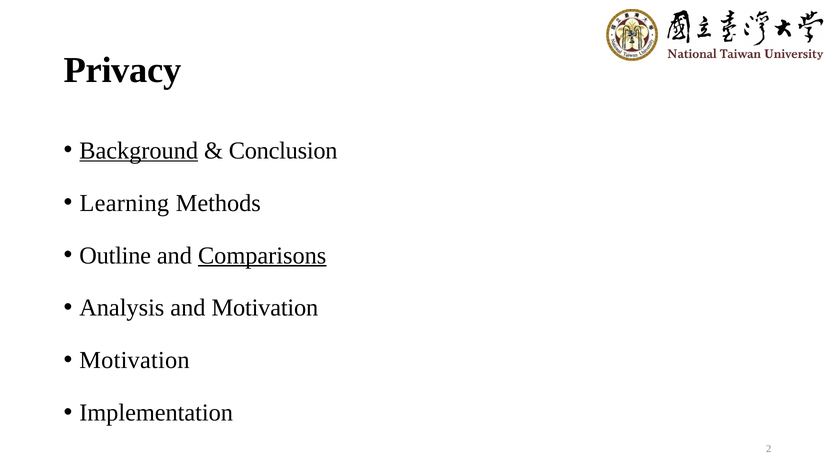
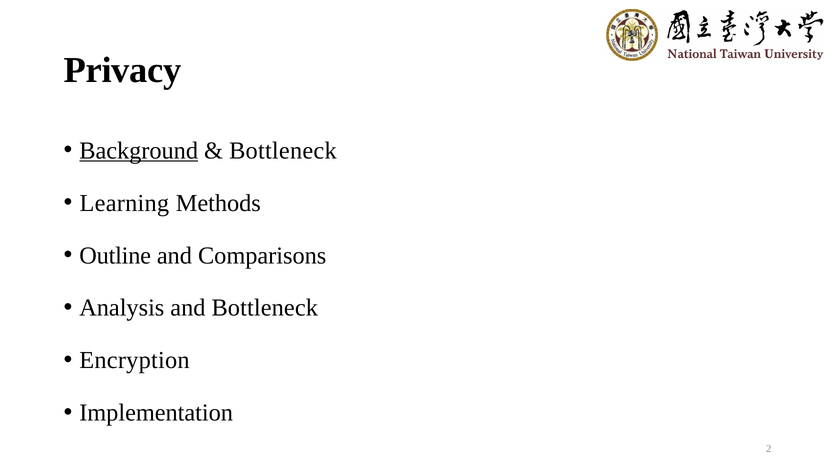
Conclusion at (283, 150): Conclusion -> Bottleneck
Comparisons underline: present -> none
and Motivation: Motivation -> Bottleneck
Motivation at (134, 360): Motivation -> Encryption
